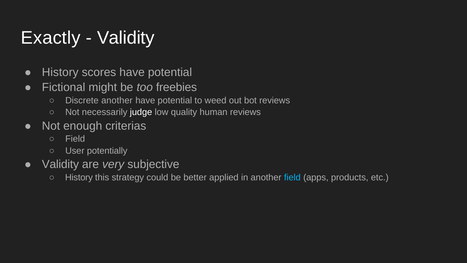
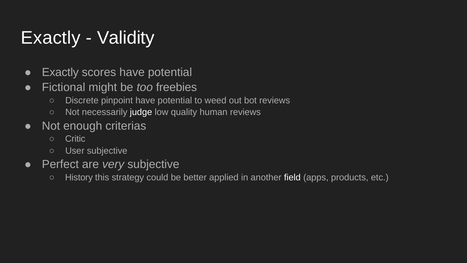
History at (60, 72): History -> Exactly
Discrete another: another -> pinpoint
Field at (75, 139): Field -> Critic
User potentially: potentially -> subjective
Validity at (60, 164): Validity -> Perfect
field at (292, 177) colour: light blue -> white
